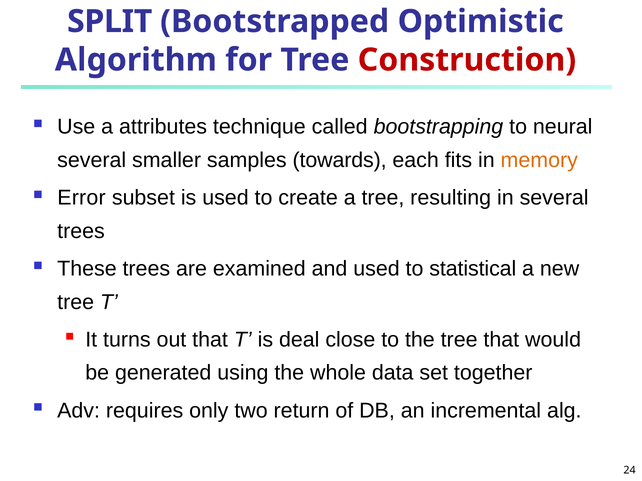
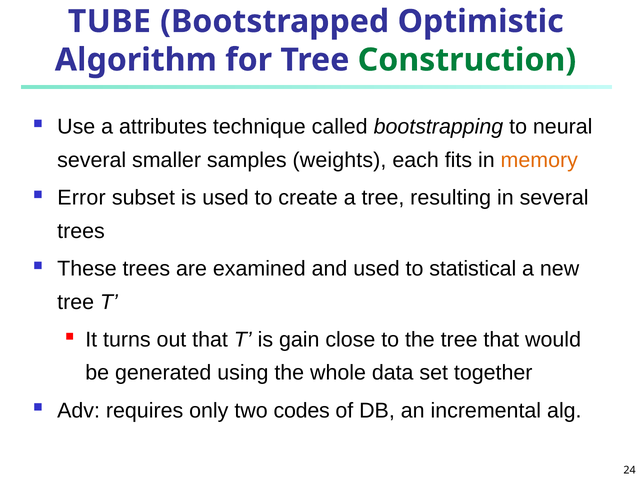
SPLIT: SPLIT -> TUBE
Construction colour: red -> green
towards: towards -> weights
deal: deal -> gain
return: return -> codes
